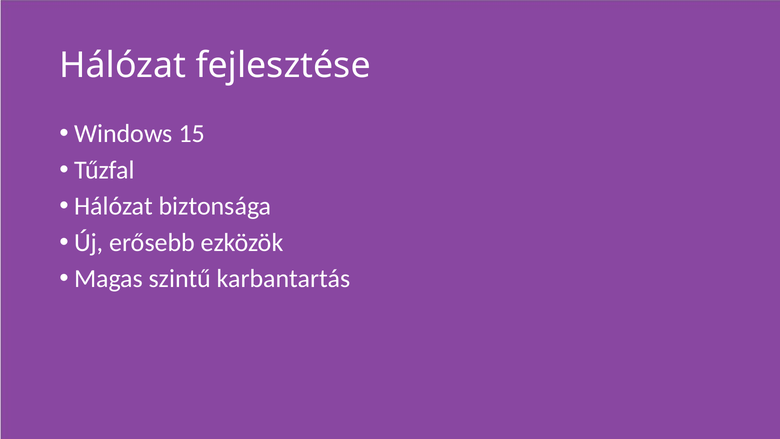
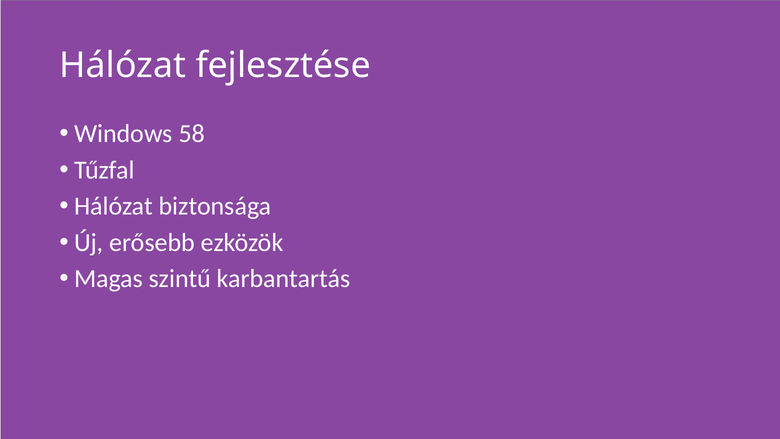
15: 15 -> 58
